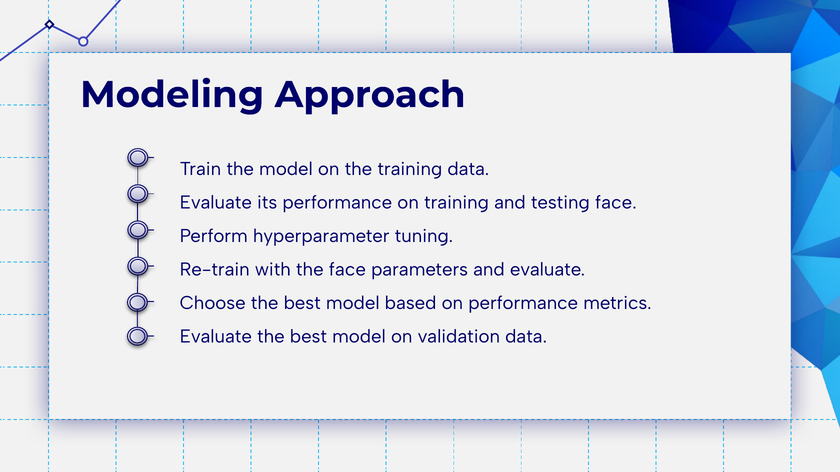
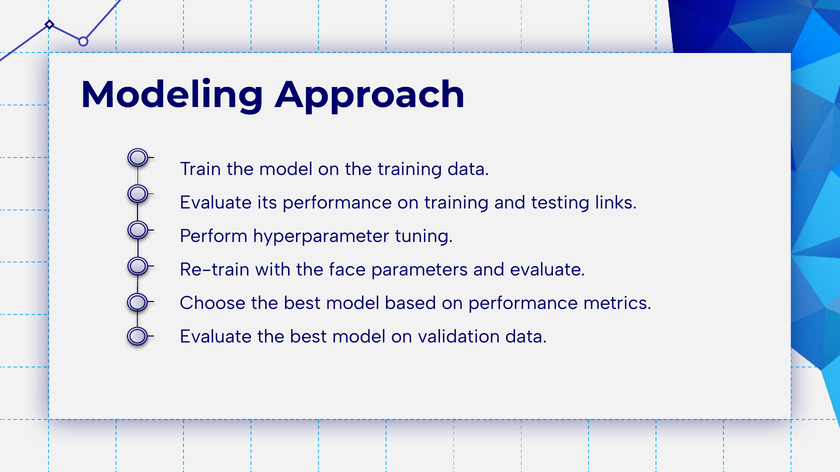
testing face: face -> links
